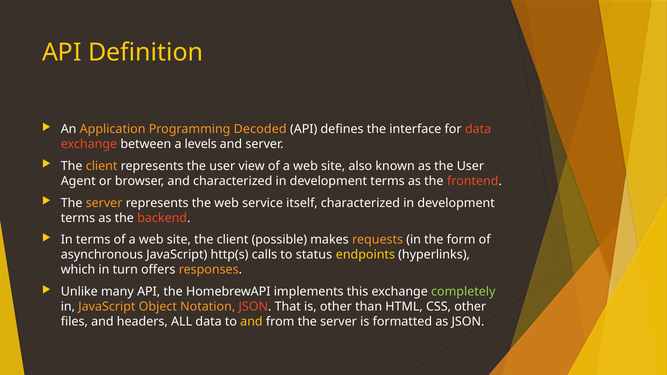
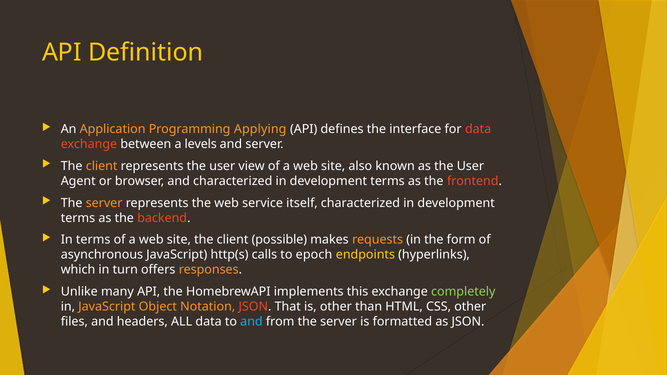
Decoded: Decoded -> Applying
status: status -> epoch
and at (251, 322) colour: yellow -> light blue
